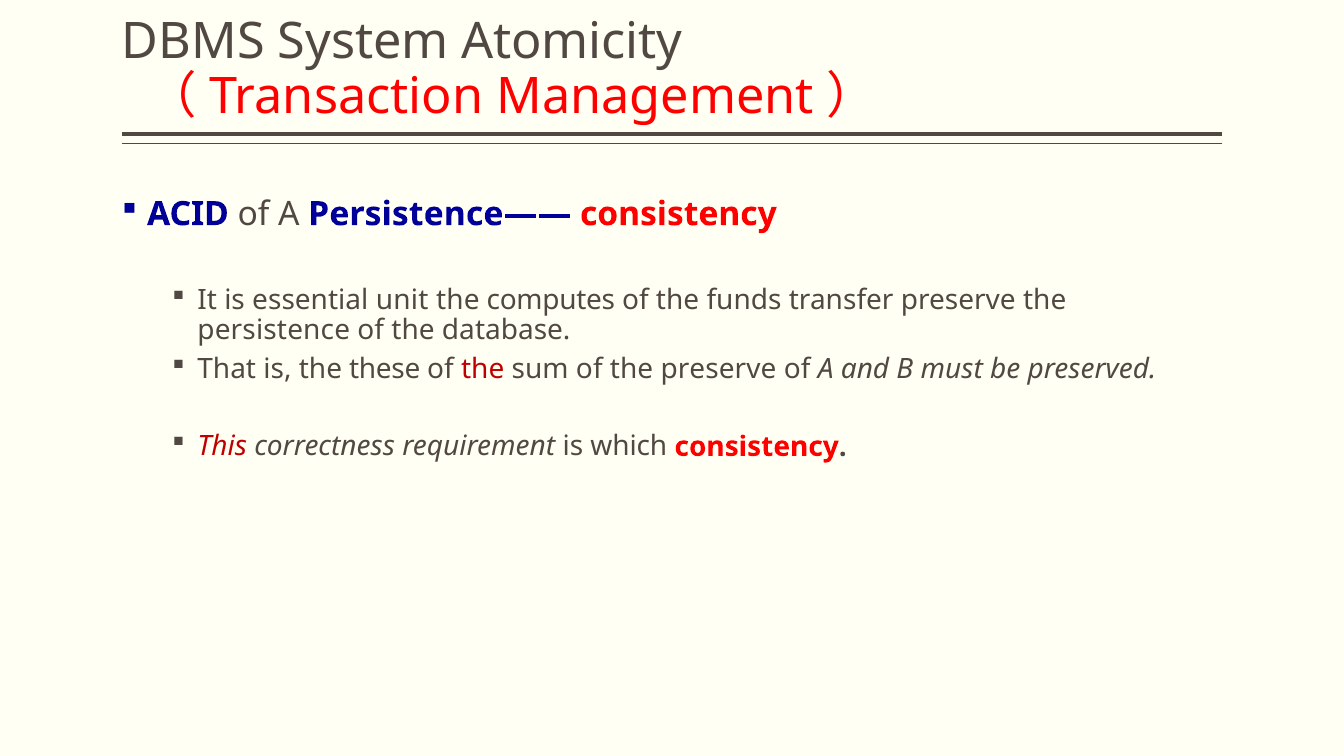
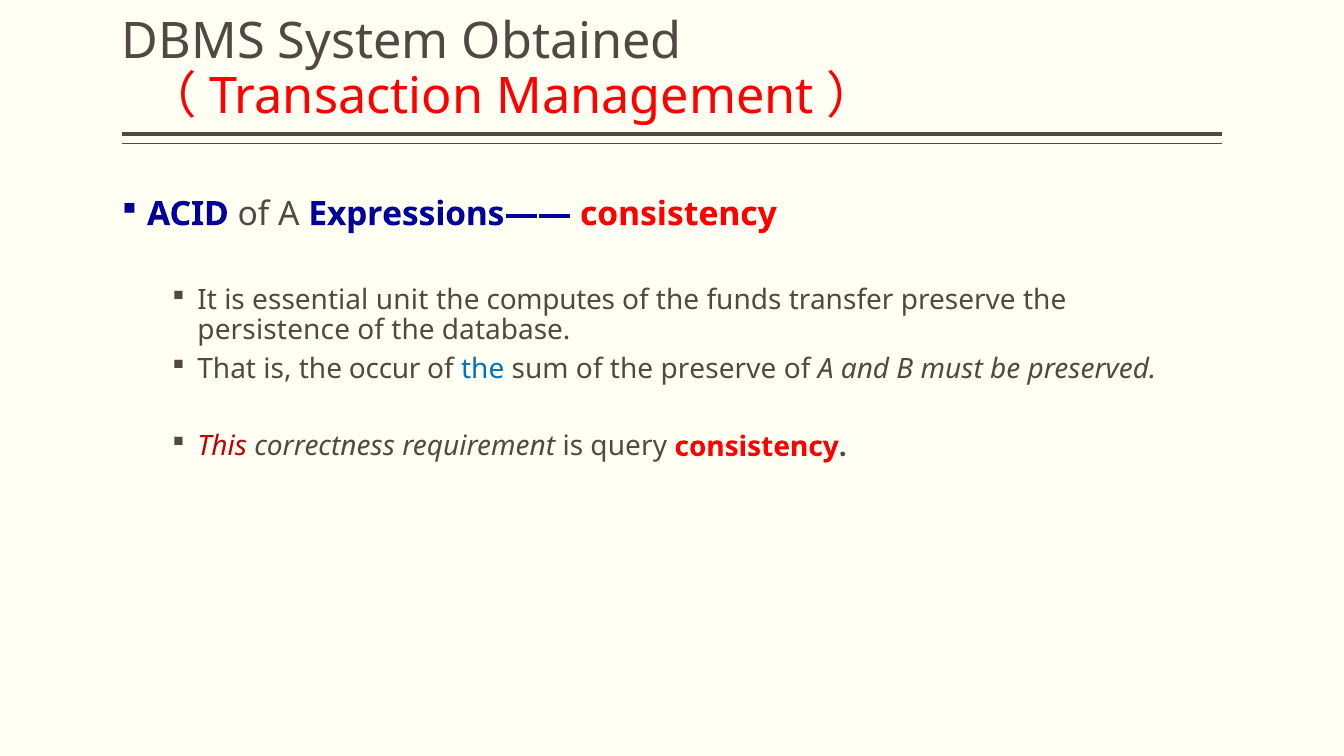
Atomicity: Atomicity -> Obtained
Persistence——: Persistence—— -> Expressions——
these: these -> occur
the at (483, 369) colour: red -> blue
which: which -> query
